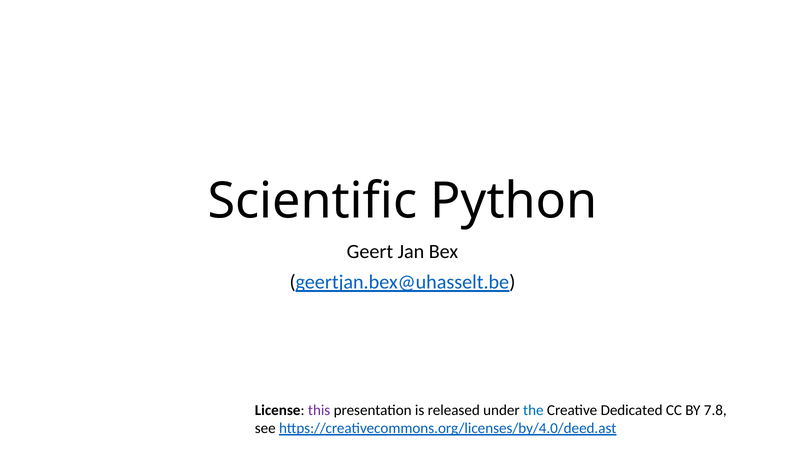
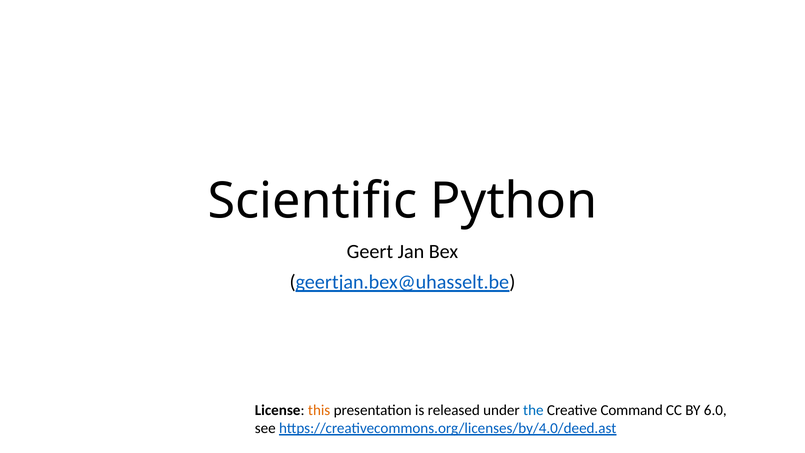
this colour: purple -> orange
Dedicated: Dedicated -> Command
7.8: 7.8 -> 6.0
